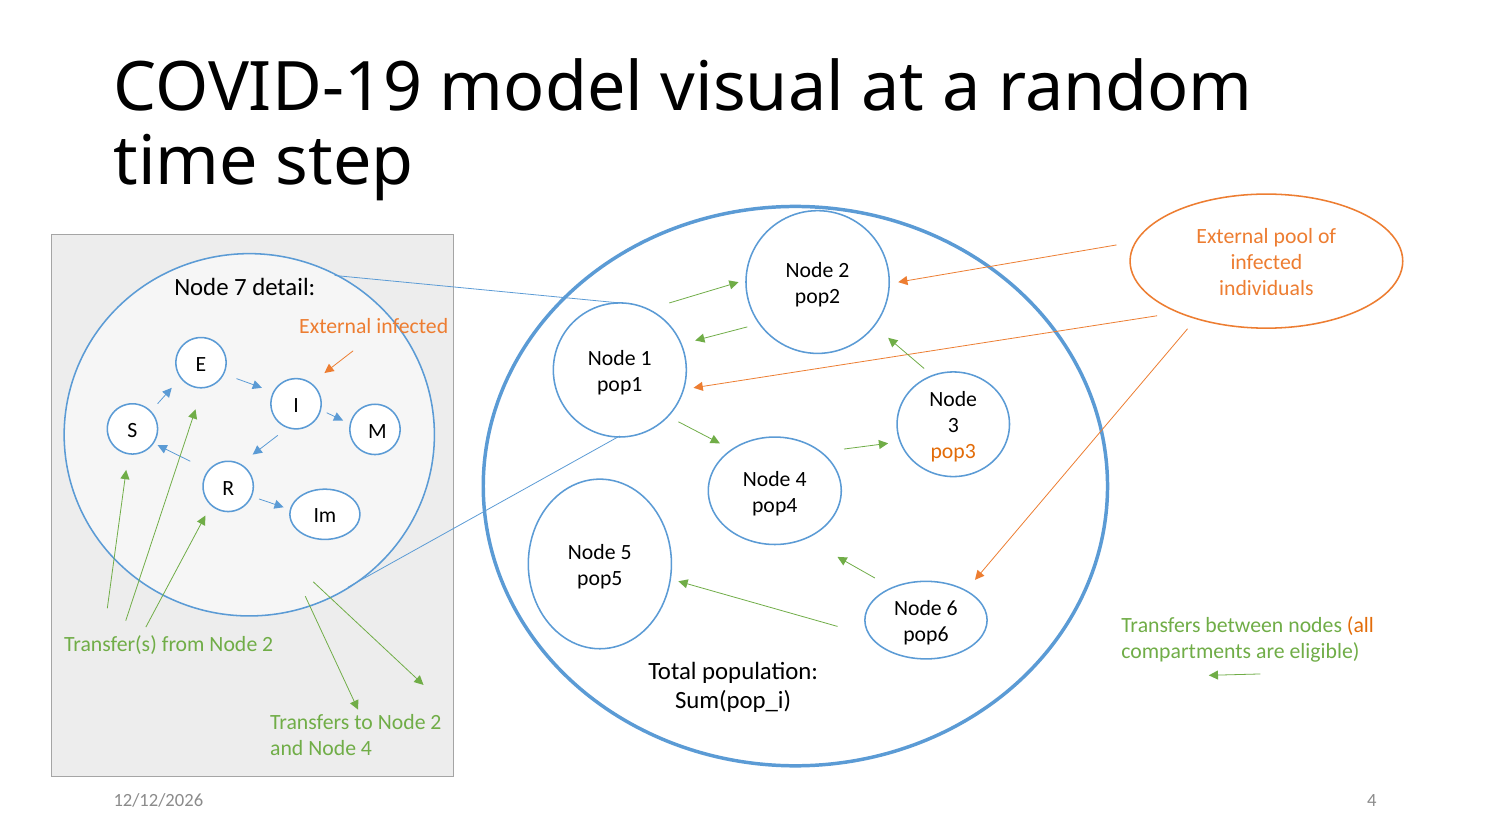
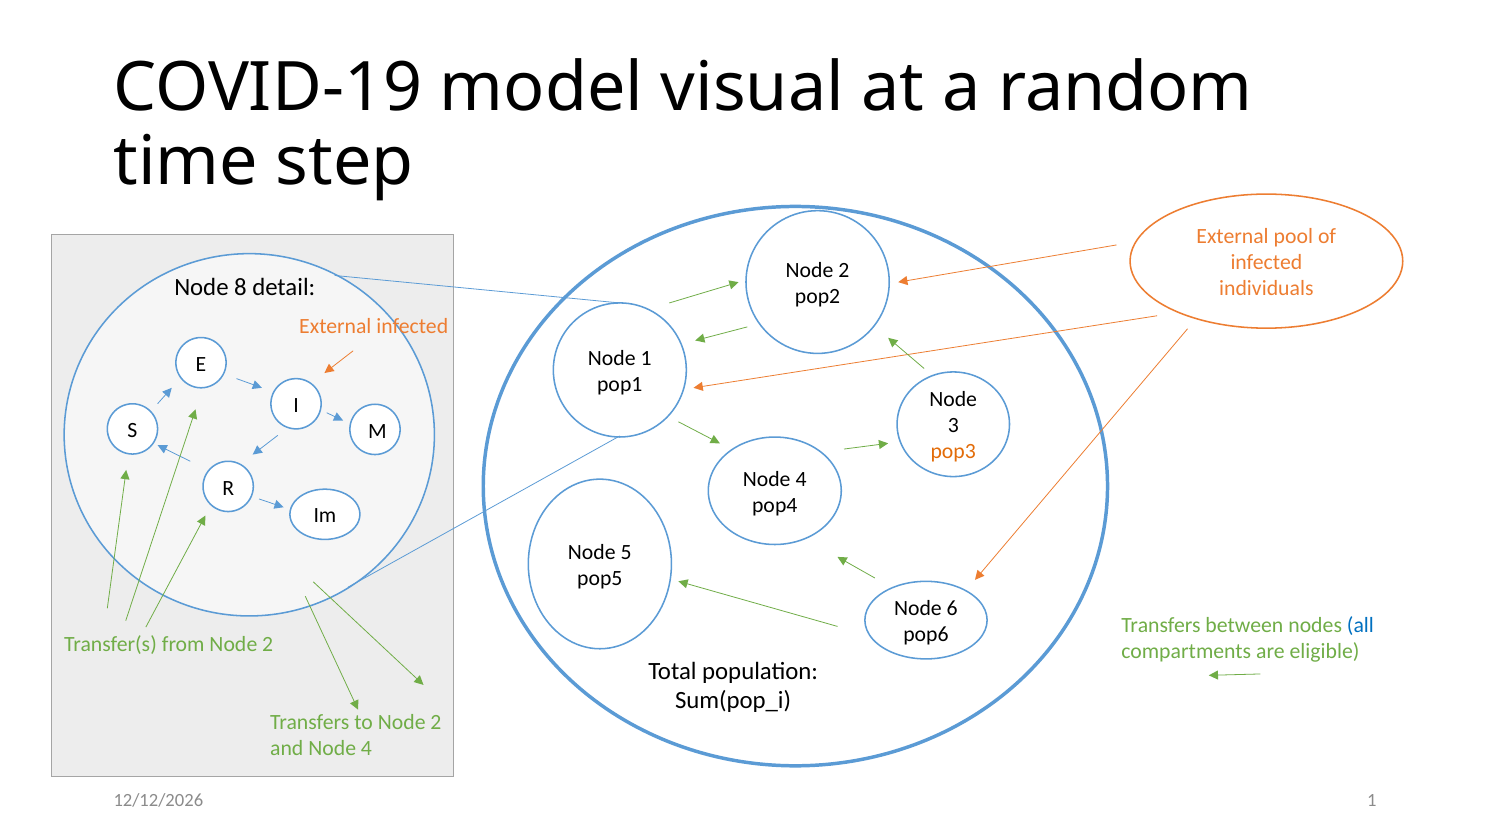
7: 7 -> 8
all colour: orange -> blue
4 at (1372, 800): 4 -> 1
